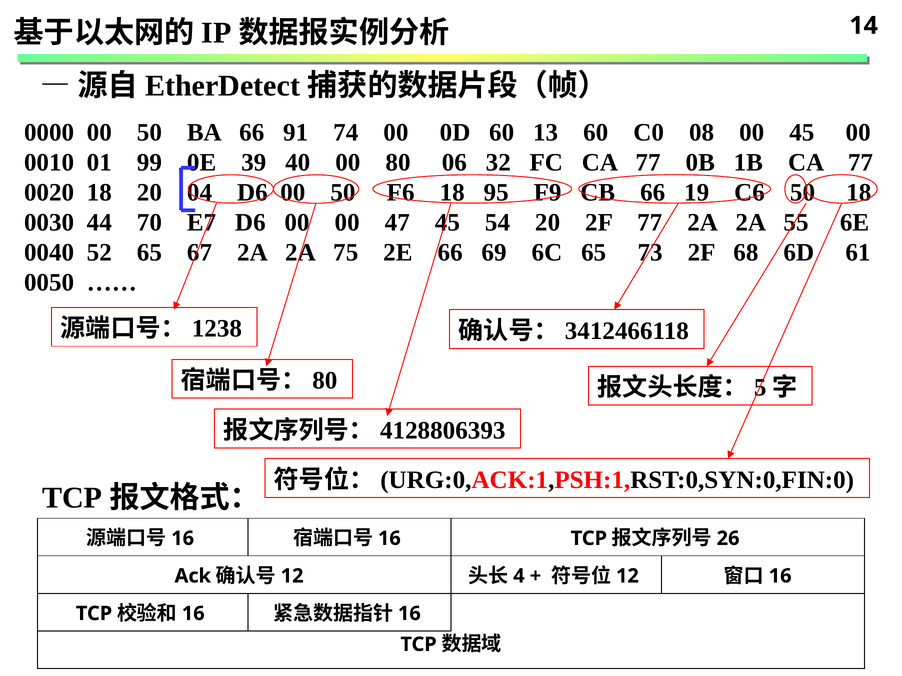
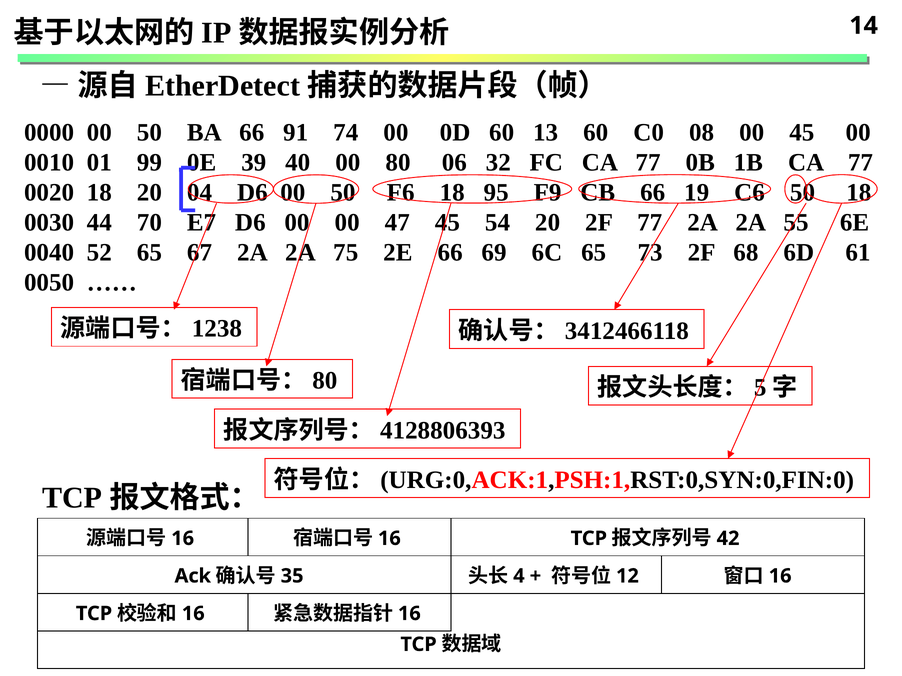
26: 26 -> 42
12 at (292, 576): 12 -> 35
